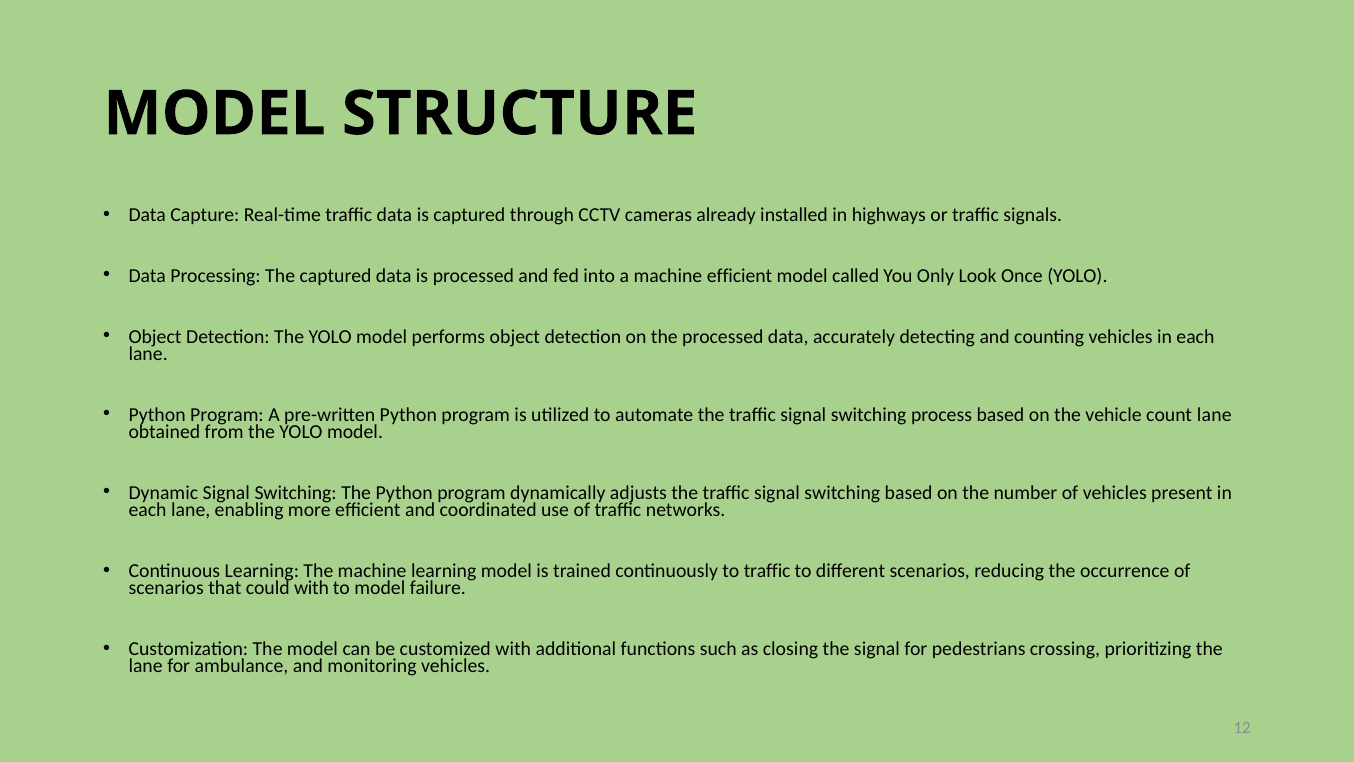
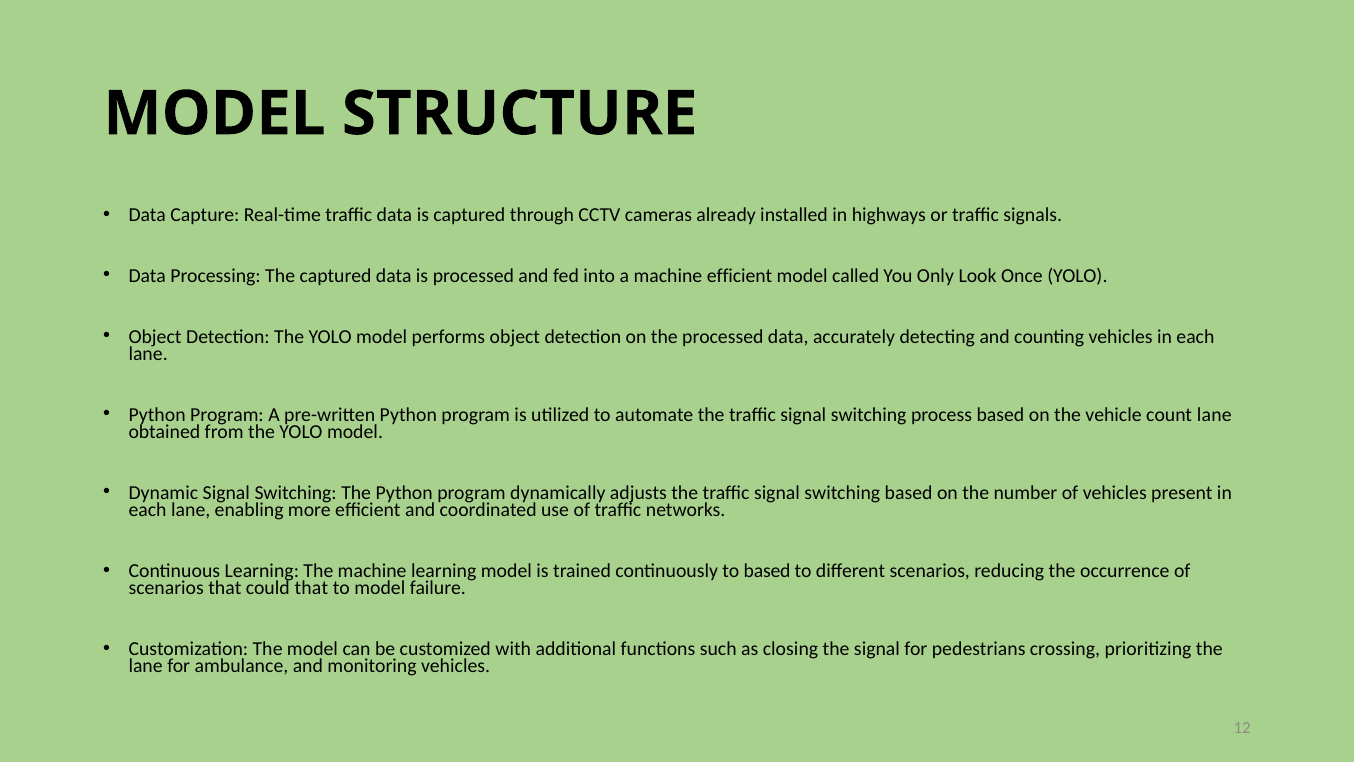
to traffic: traffic -> based
could with: with -> that
